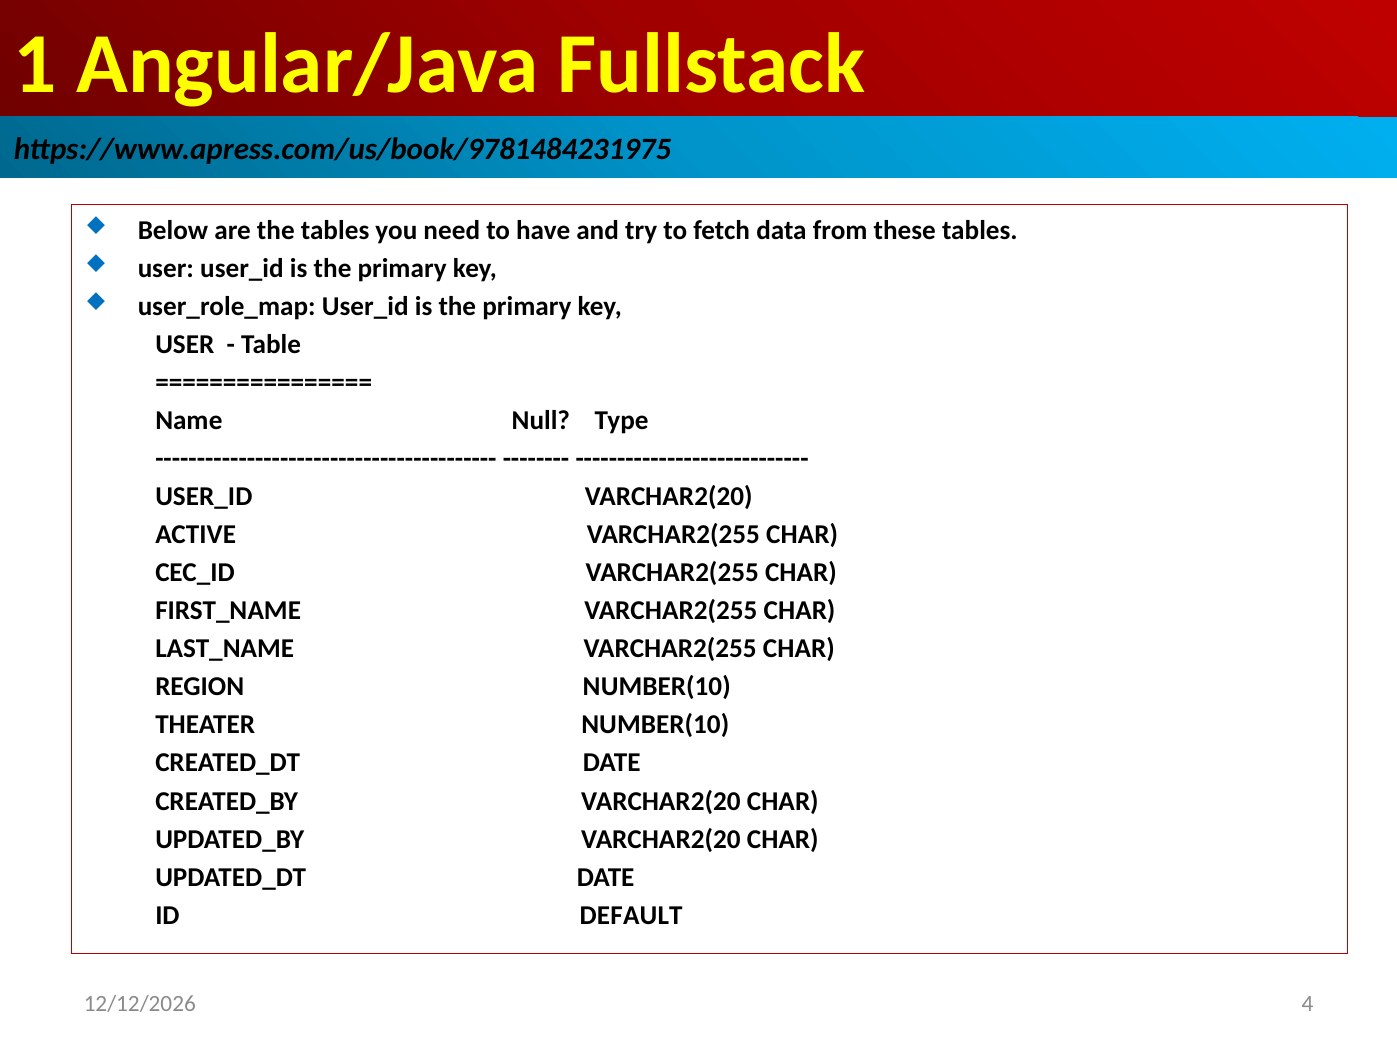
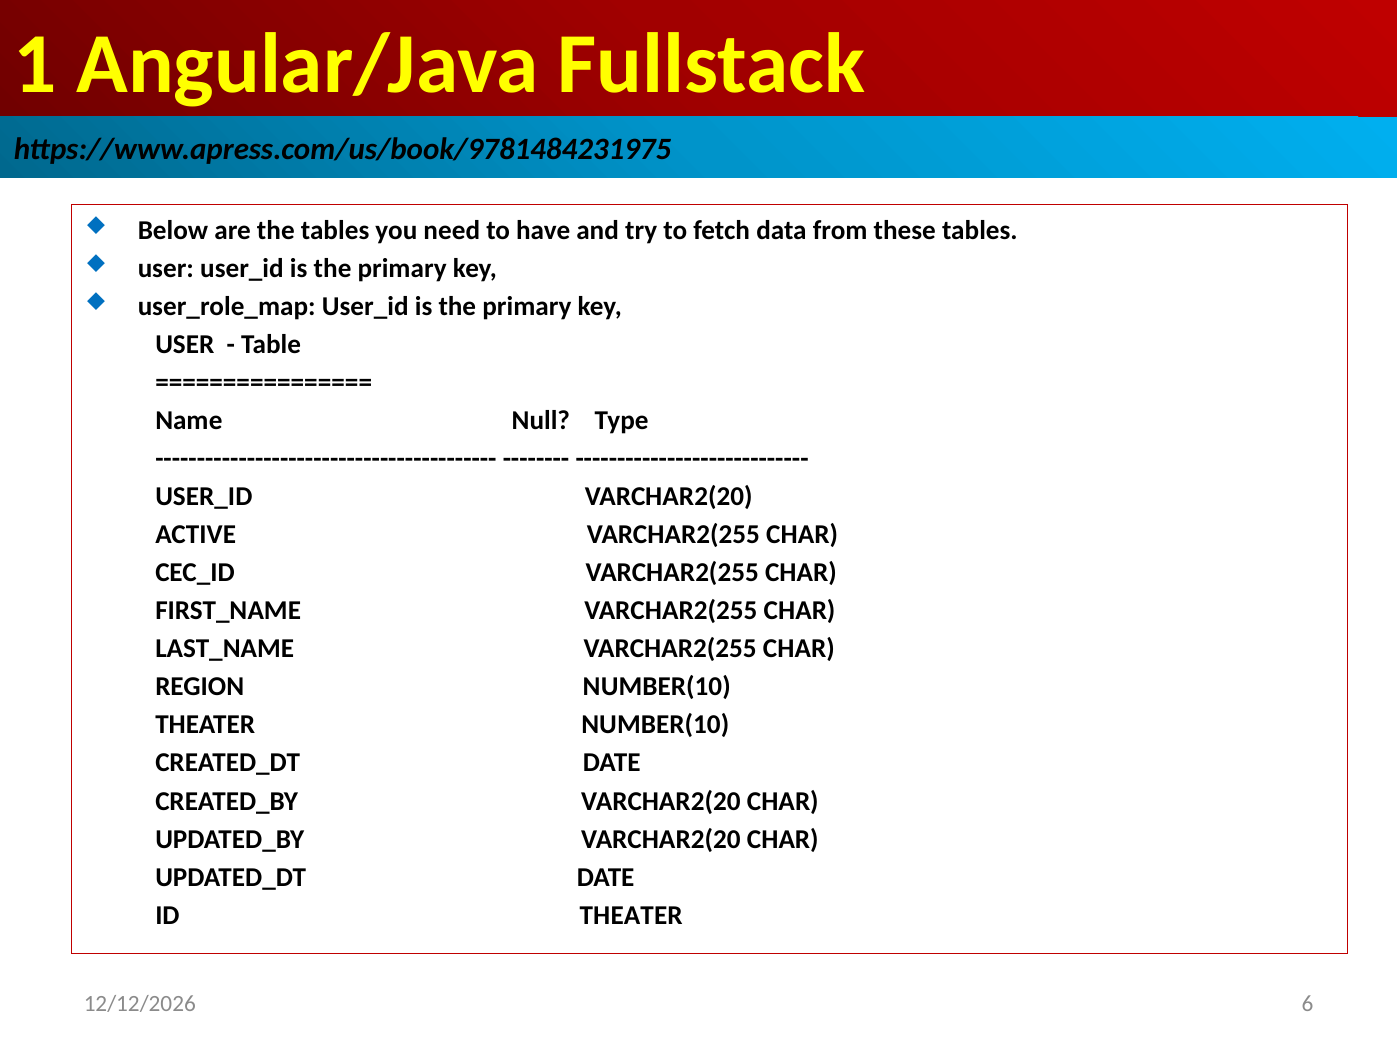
ID DEFAULT: DEFAULT -> THEATER
4: 4 -> 6
